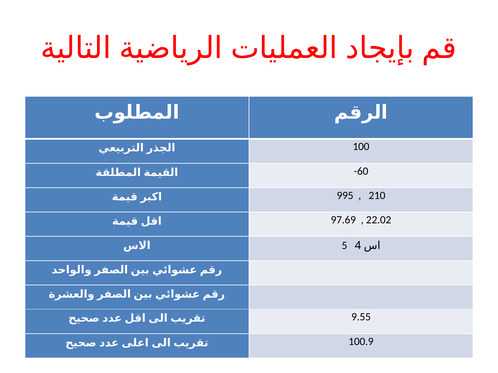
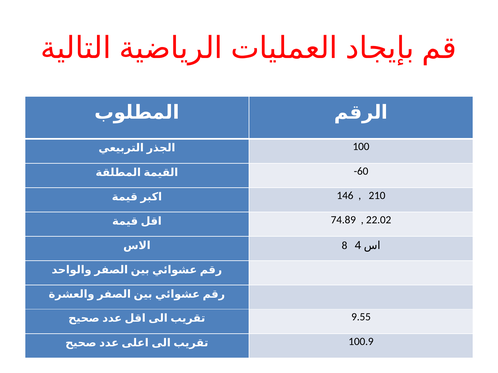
995: 995 -> 146
97.69: 97.69 -> 74.89
5: 5 -> 8
